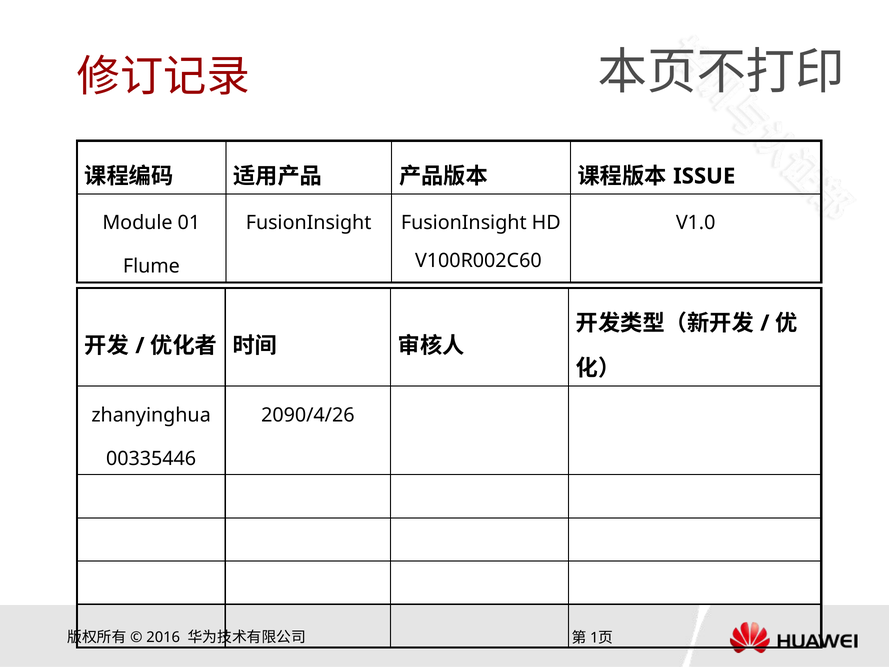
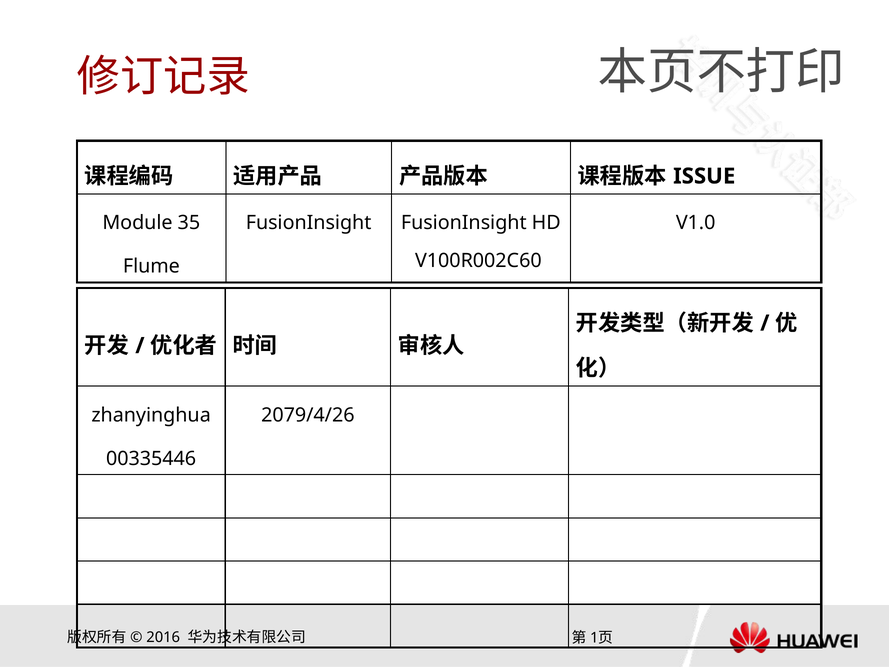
01: 01 -> 35
2090/4/26: 2090/4/26 -> 2079/4/26
